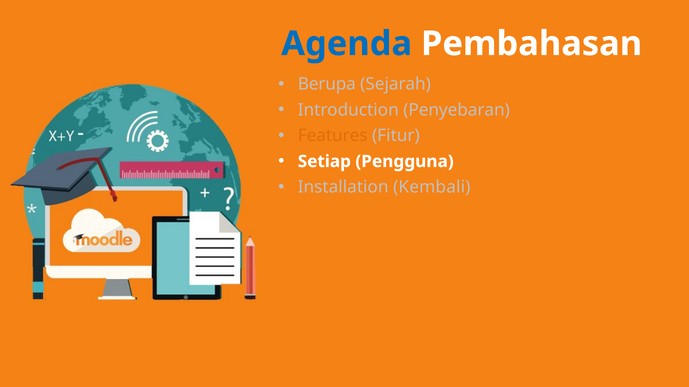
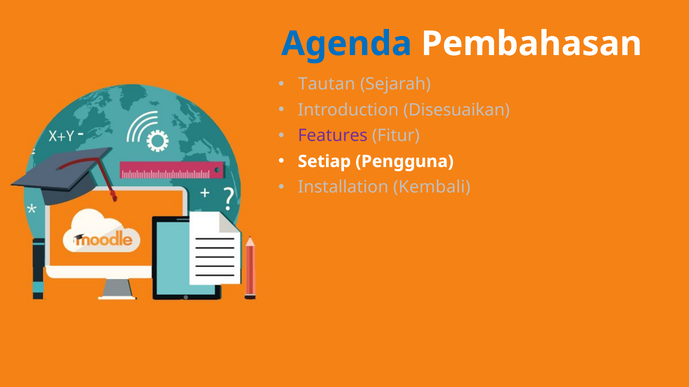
Berupa: Berupa -> Tautan
Penyebaran: Penyebaran -> Disesuaikan
Features colour: orange -> purple
